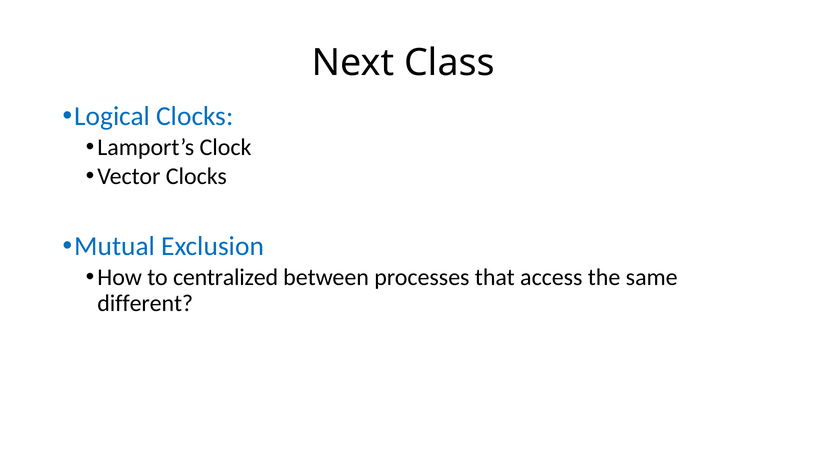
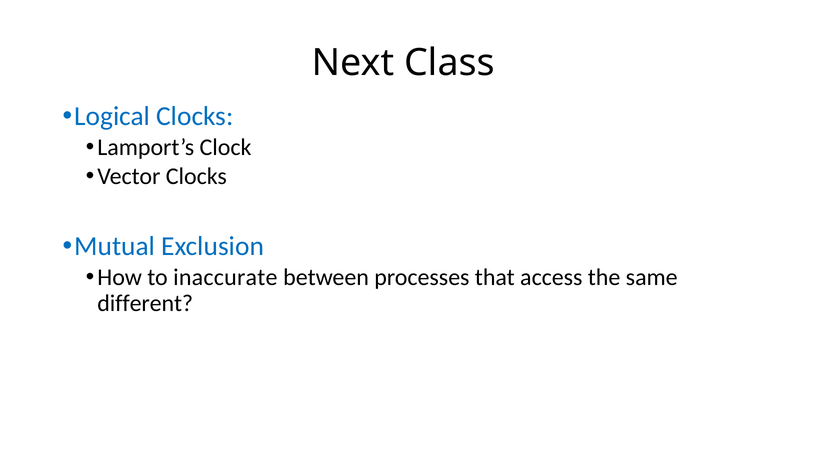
centralized: centralized -> inaccurate
